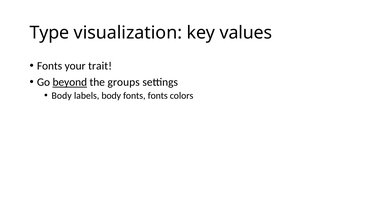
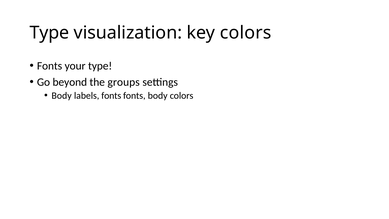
key values: values -> colors
your trait: trait -> type
beyond underline: present -> none
labels body: body -> fonts
fonts fonts: fonts -> body
